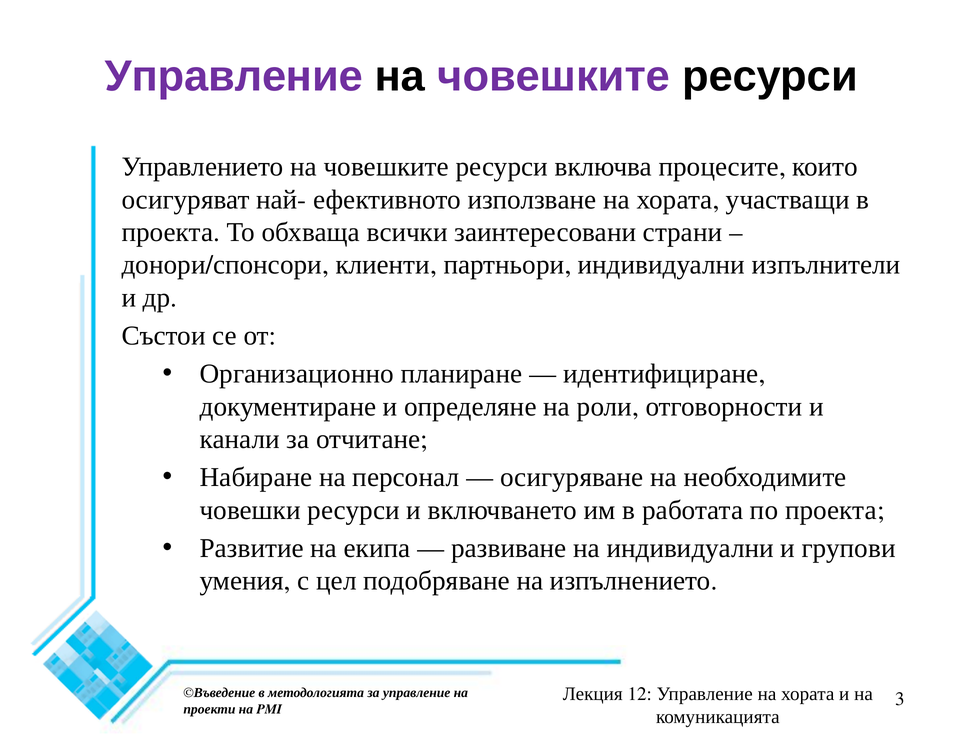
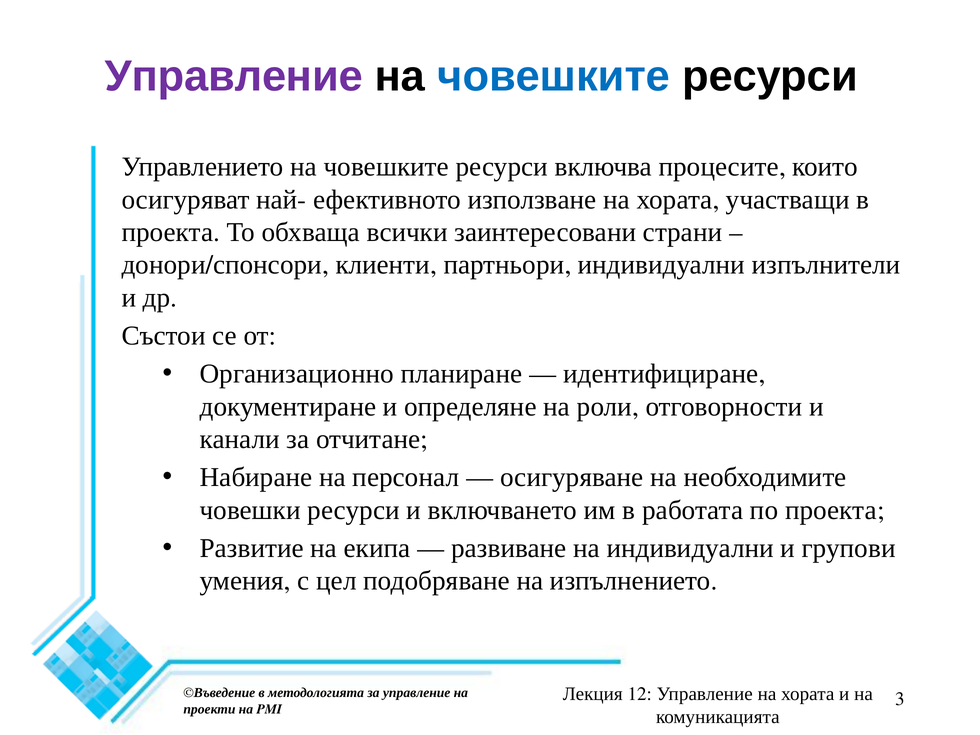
човешките at (554, 77) colour: purple -> blue
